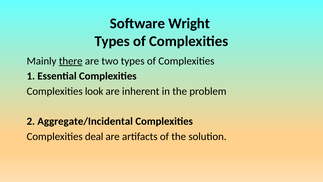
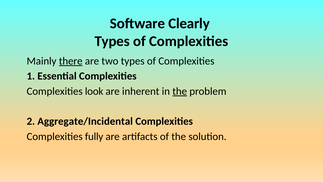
Wright: Wright -> Clearly
the at (180, 91) underline: none -> present
deal: deal -> fully
